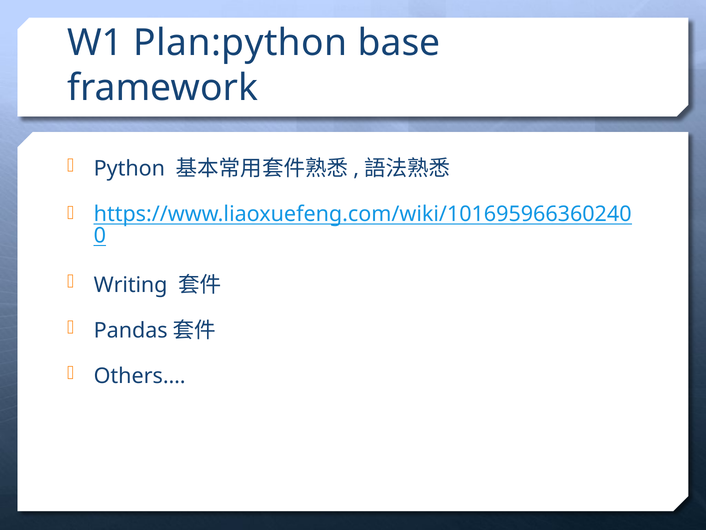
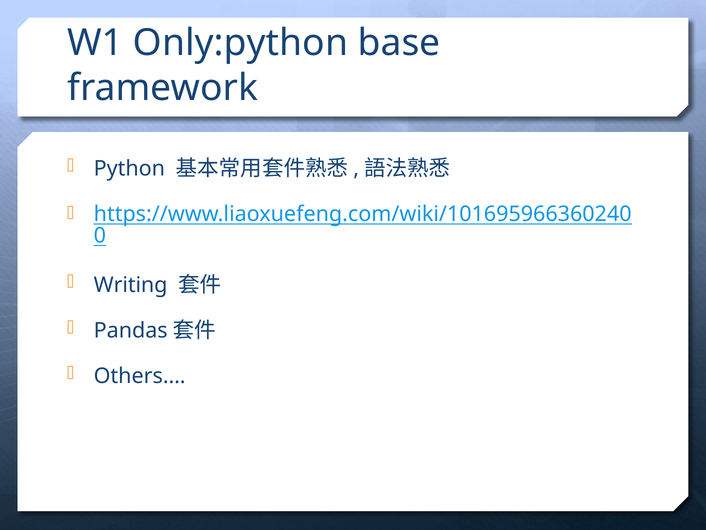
Plan:python: Plan:python -> Only:python
